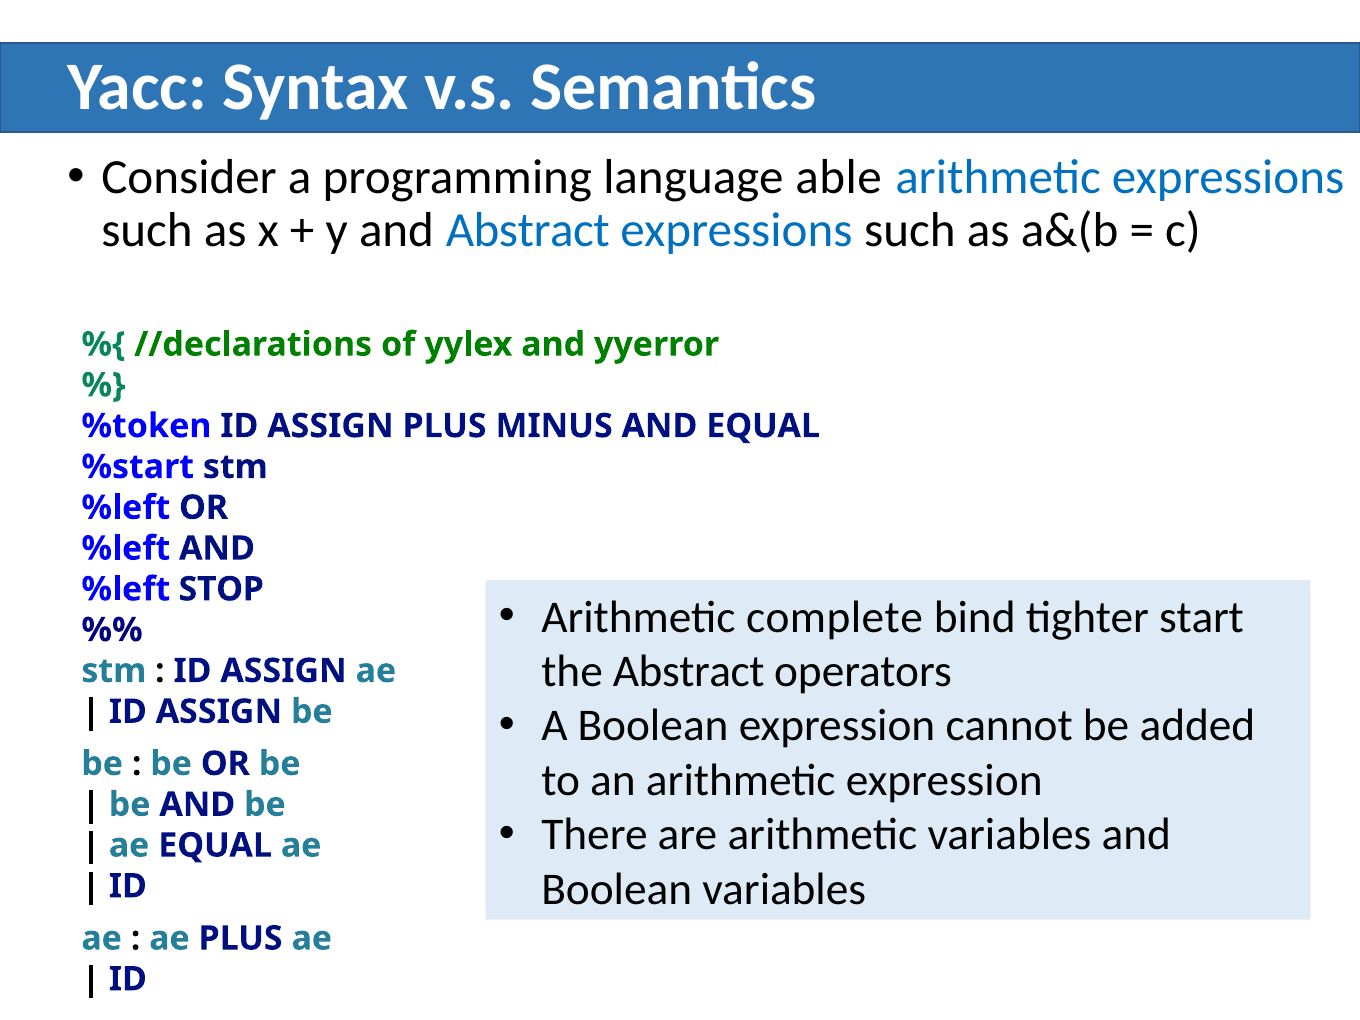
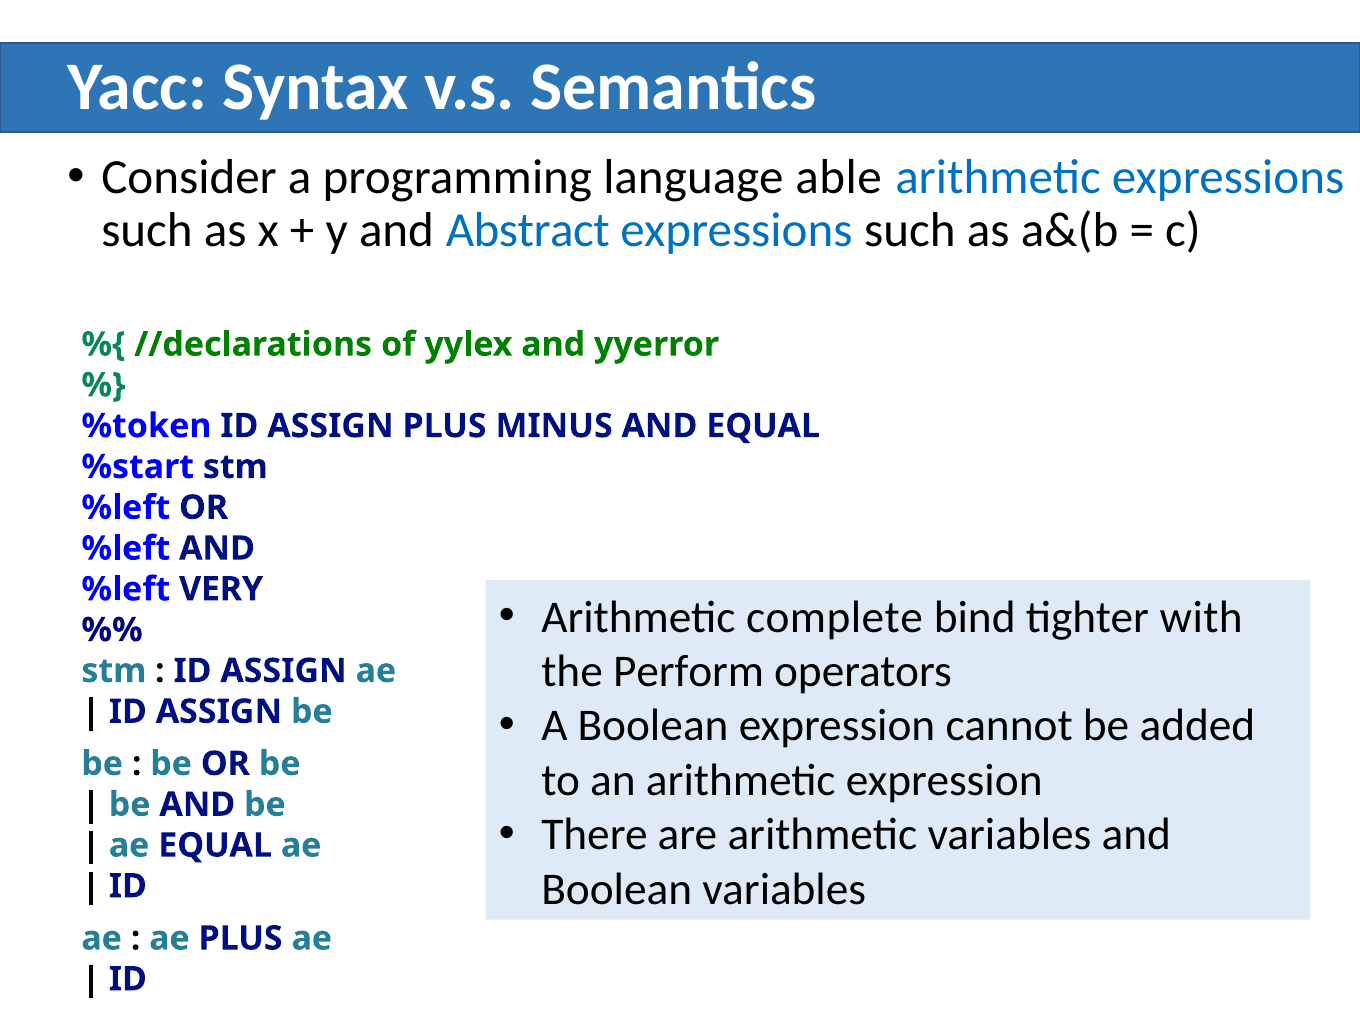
STOP: STOP -> VERY
start: start -> with
the Abstract: Abstract -> Perform
